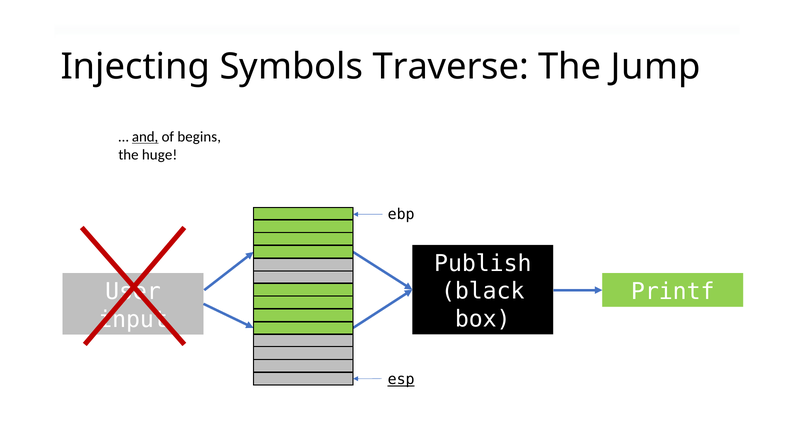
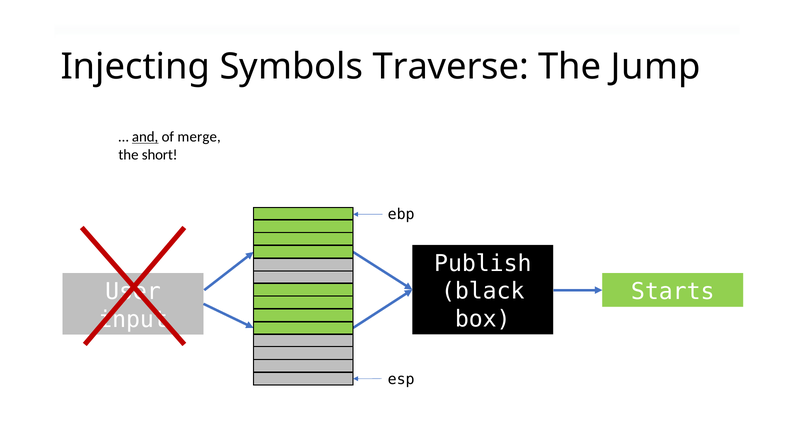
begins: begins -> merge
huge: huge -> short
Printf: Printf -> Starts
esp underline: present -> none
